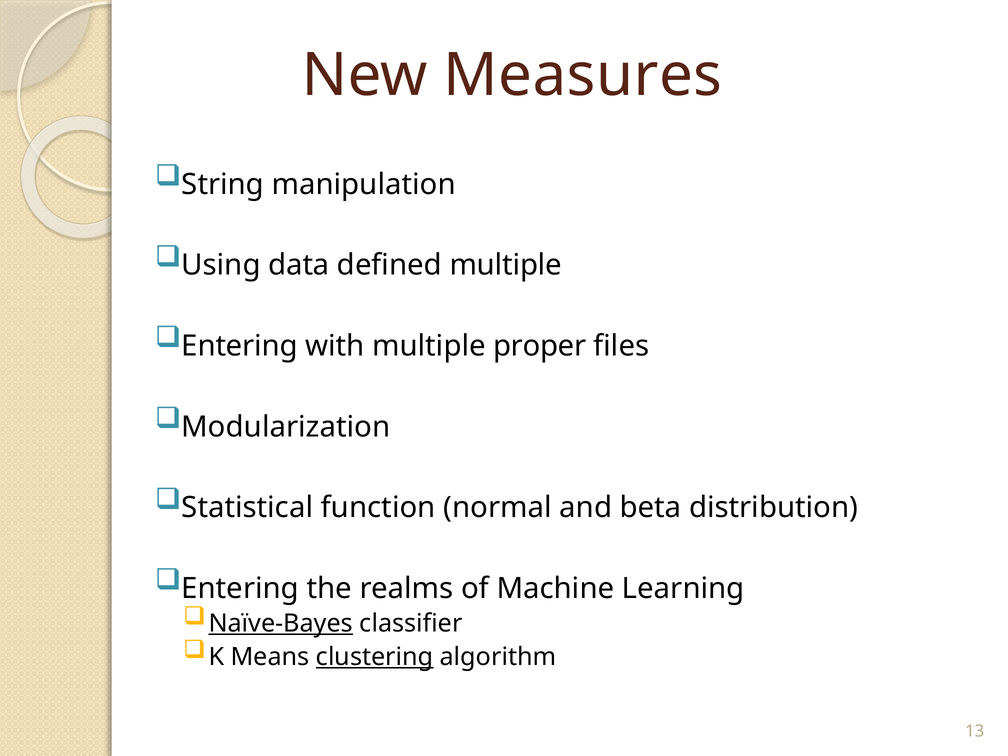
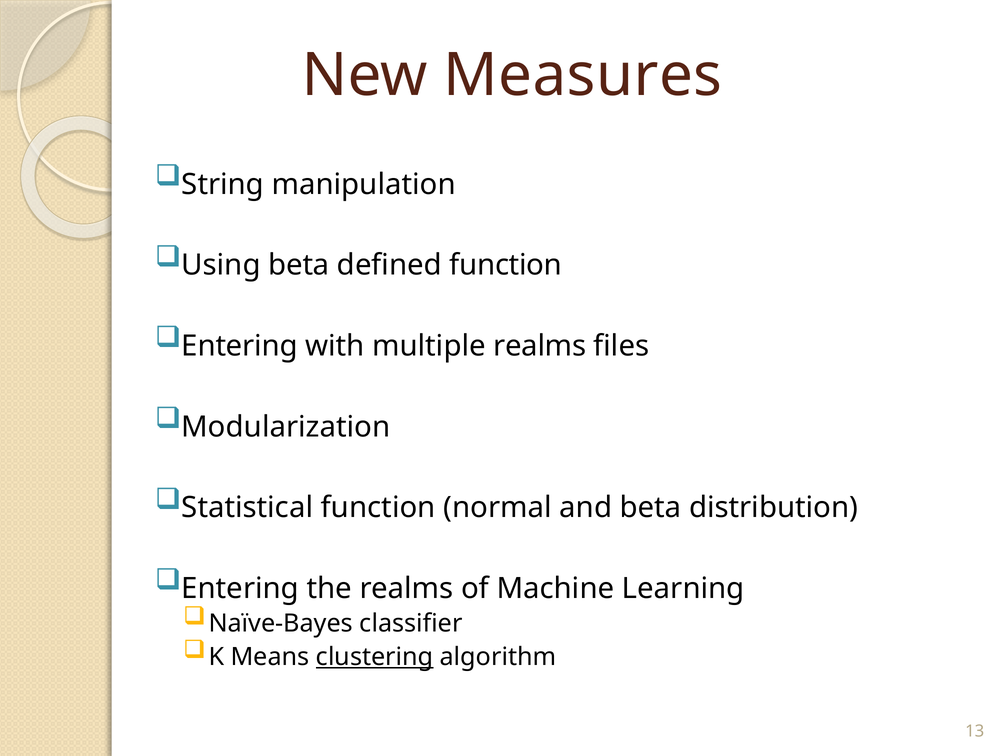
Using data: data -> beta
defined multiple: multiple -> function
multiple proper: proper -> realms
Naïve-Bayes underline: present -> none
